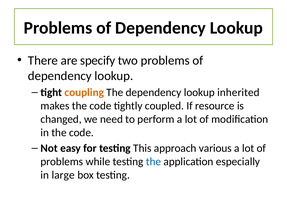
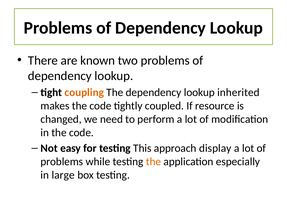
specify: specify -> known
various: various -> display
the at (153, 161) colour: blue -> orange
